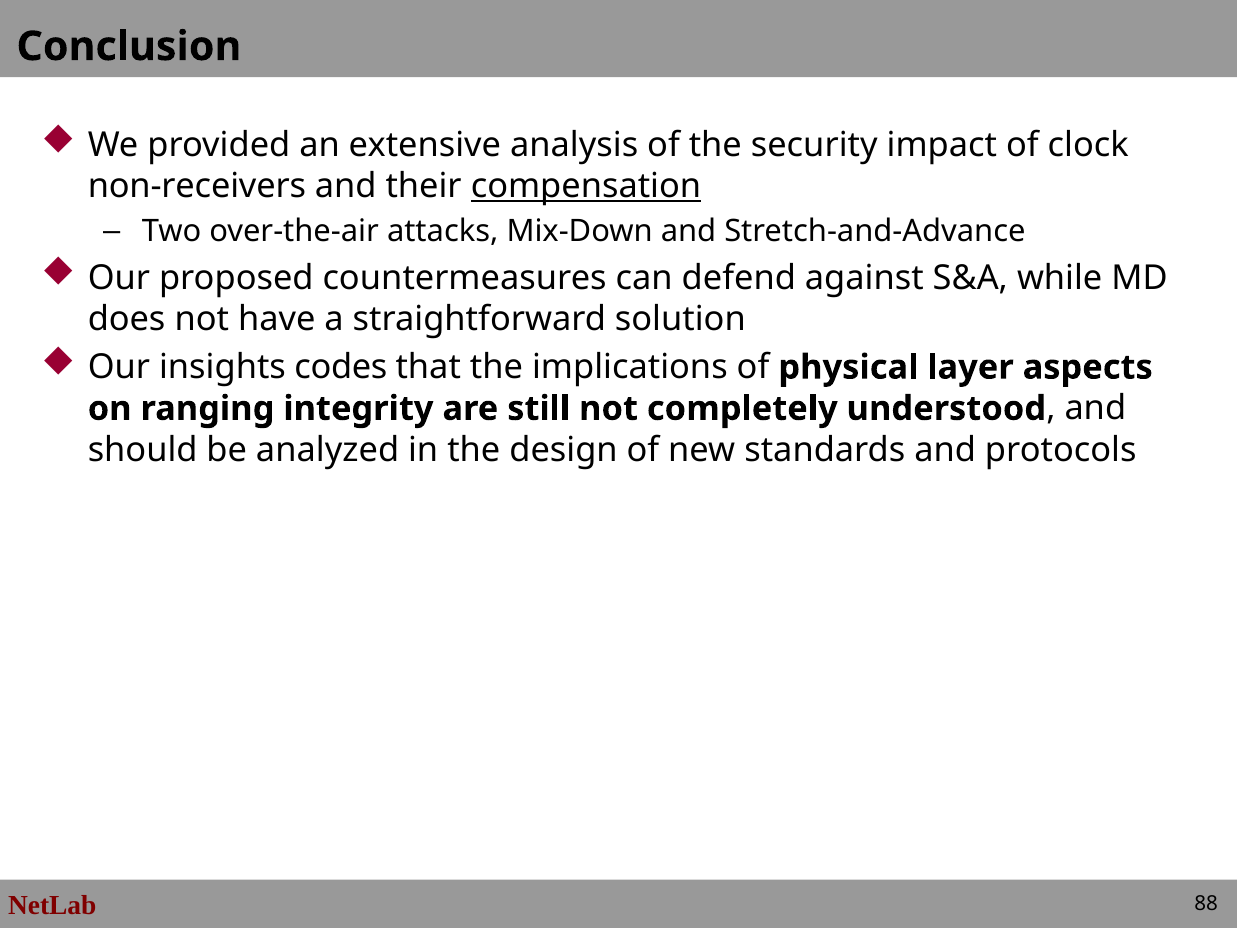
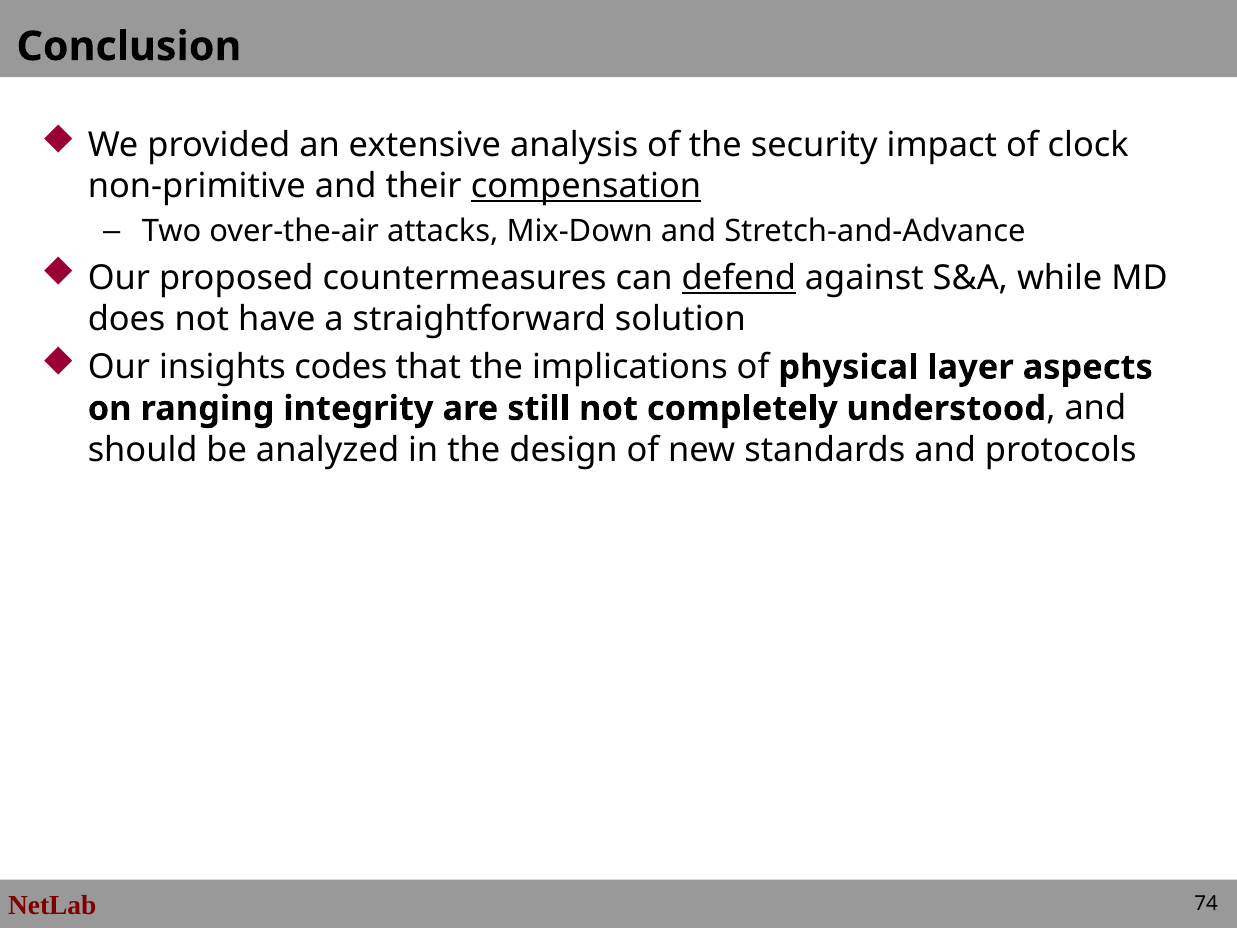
non-receivers: non-receivers -> non-primitive
defend underline: none -> present
88: 88 -> 74
